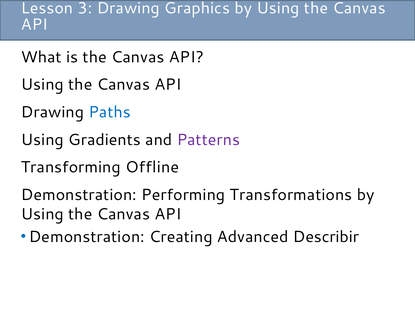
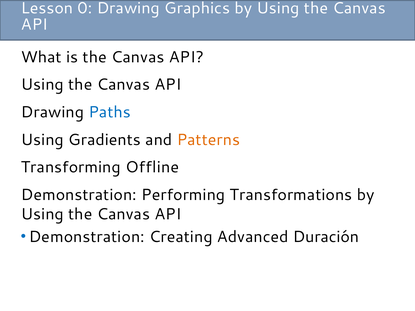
3: 3 -> 0
Patterns colour: purple -> orange
Describir: Describir -> Duración
